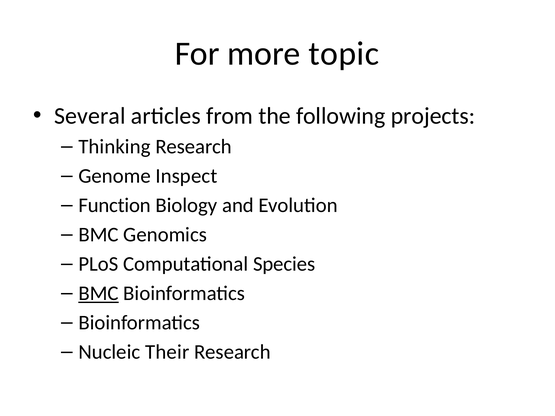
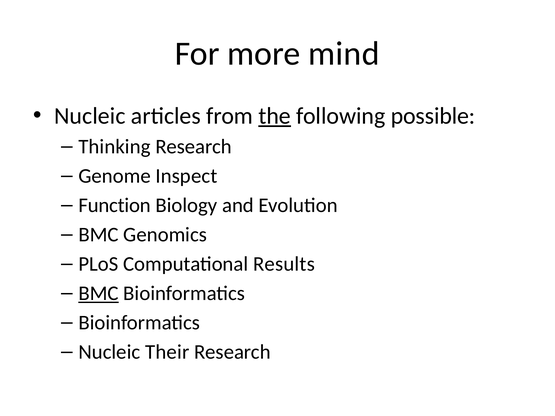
topic: topic -> mind
Several at (90, 116): Several -> Nucleic
the underline: none -> present
projects: projects -> possible
Species: Species -> Results
